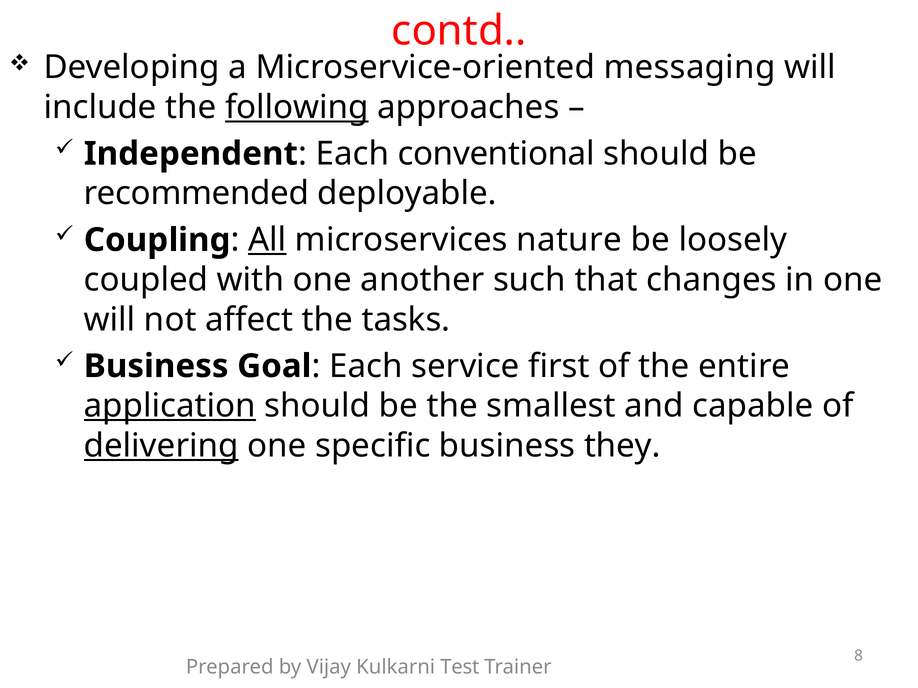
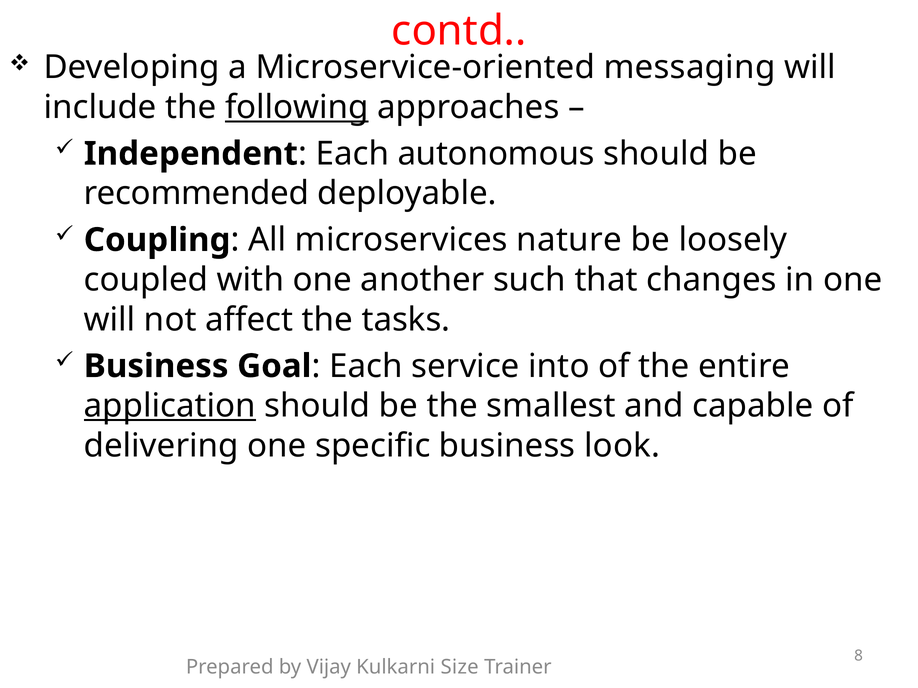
conventional: conventional -> autonomous
All underline: present -> none
first: first -> into
delivering underline: present -> none
they: they -> look
Test: Test -> Size
